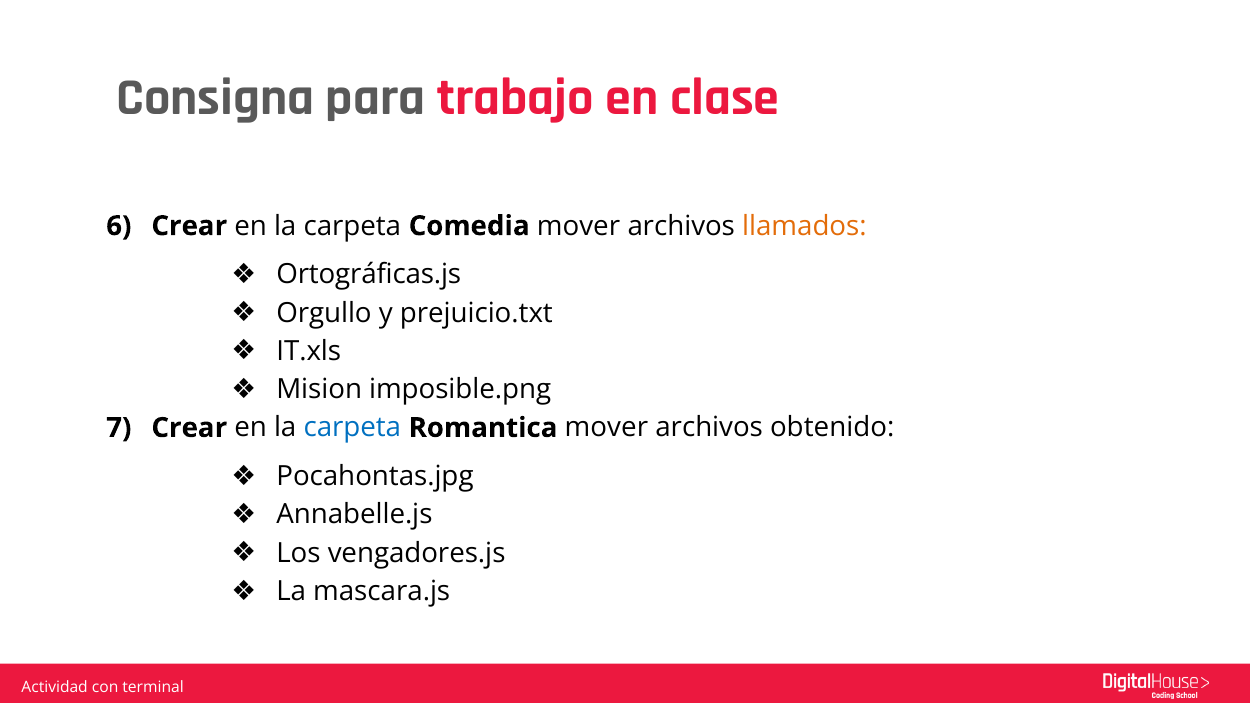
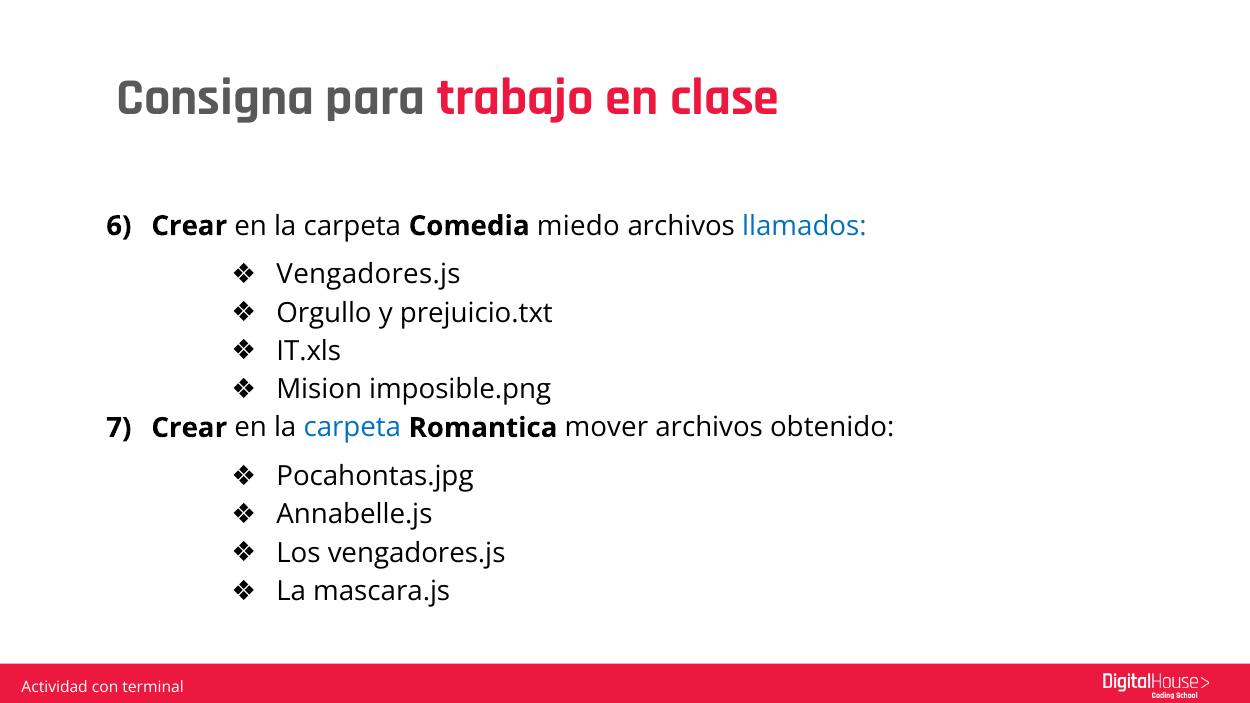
Comedia mover: mover -> miedo
llamados colour: orange -> blue
Ortográficas.js at (369, 275): Ortográficas.js -> Vengadores.js
